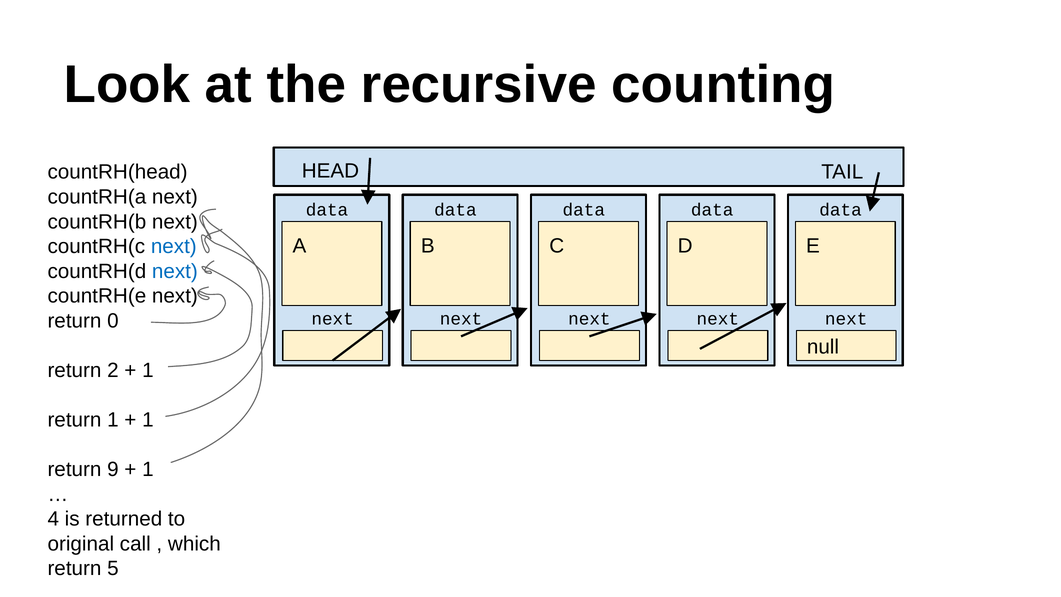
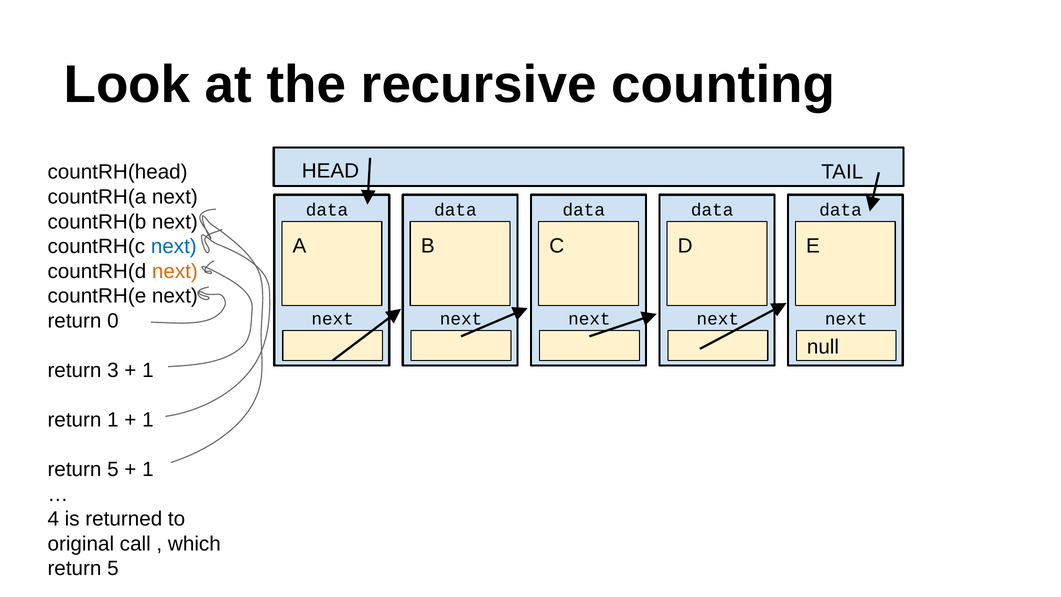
next at (175, 271) colour: blue -> orange
2: 2 -> 3
9 at (113, 469): 9 -> 5
